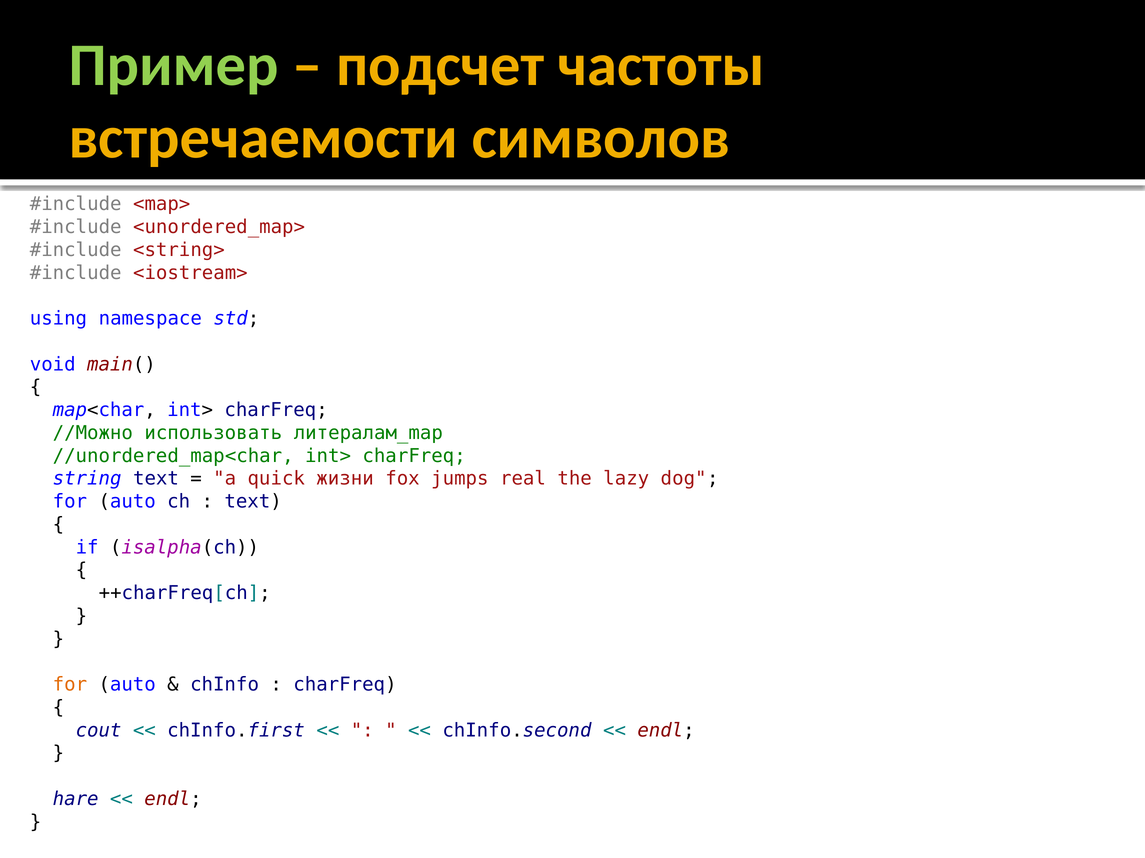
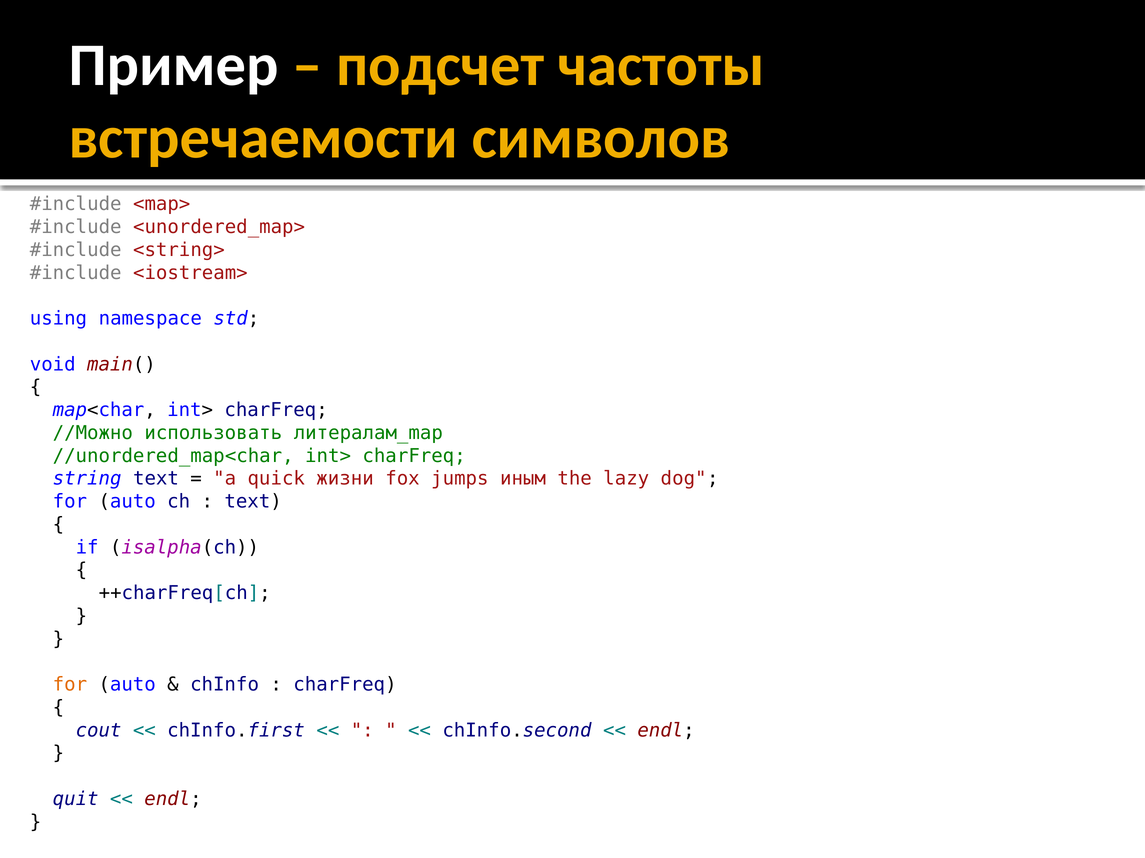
Пример colour: light green -> white
real: real -> иным
hare: hare -> quit
